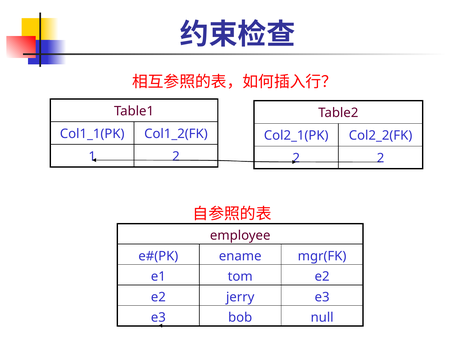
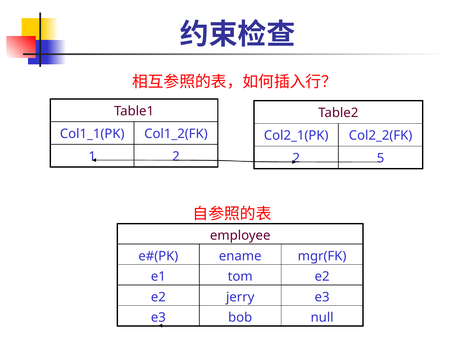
2 at (381, 159): 2 -> 5
